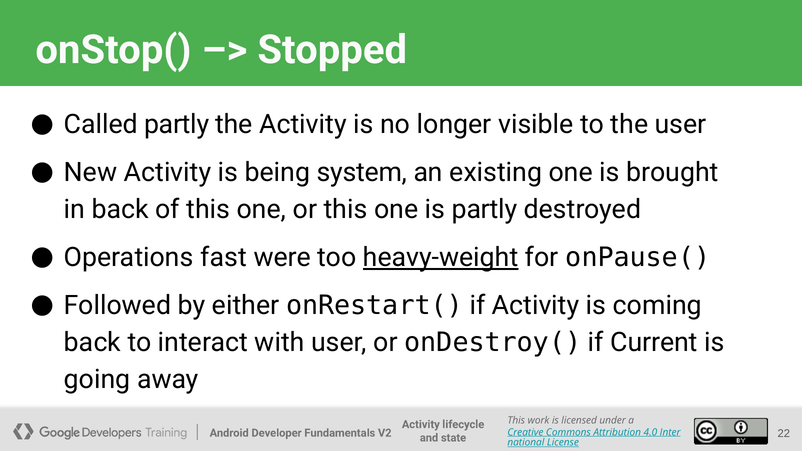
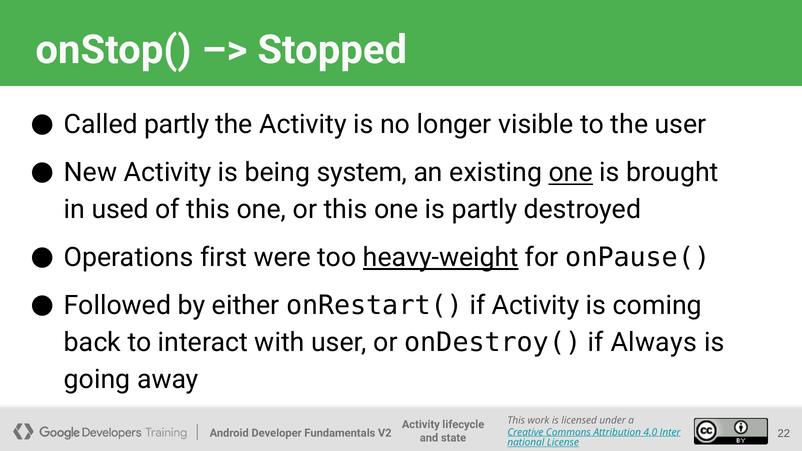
one at (571, 173) underline: none -> present
in back: back -> used
fast: fast -> first
Current: Current -> Always
